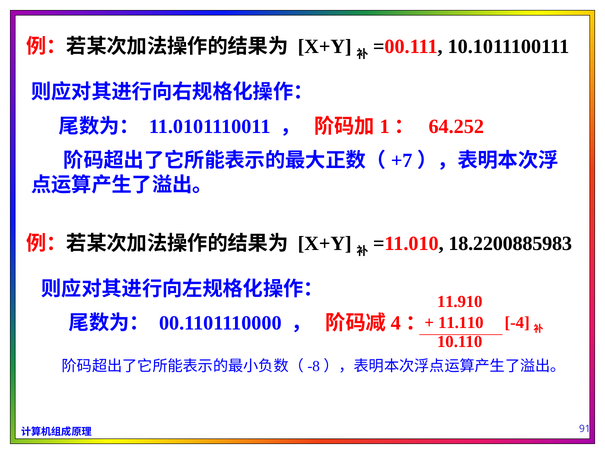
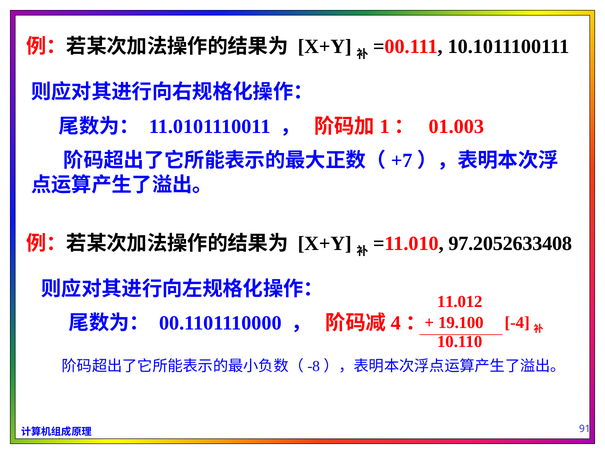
64.252: 64.252 -> 01.003
18.2200885983: 18.2200885983 -> 97.2052633408
11.910: 11.910 -> 11.012
11.110: 11.110 -> 19.100
